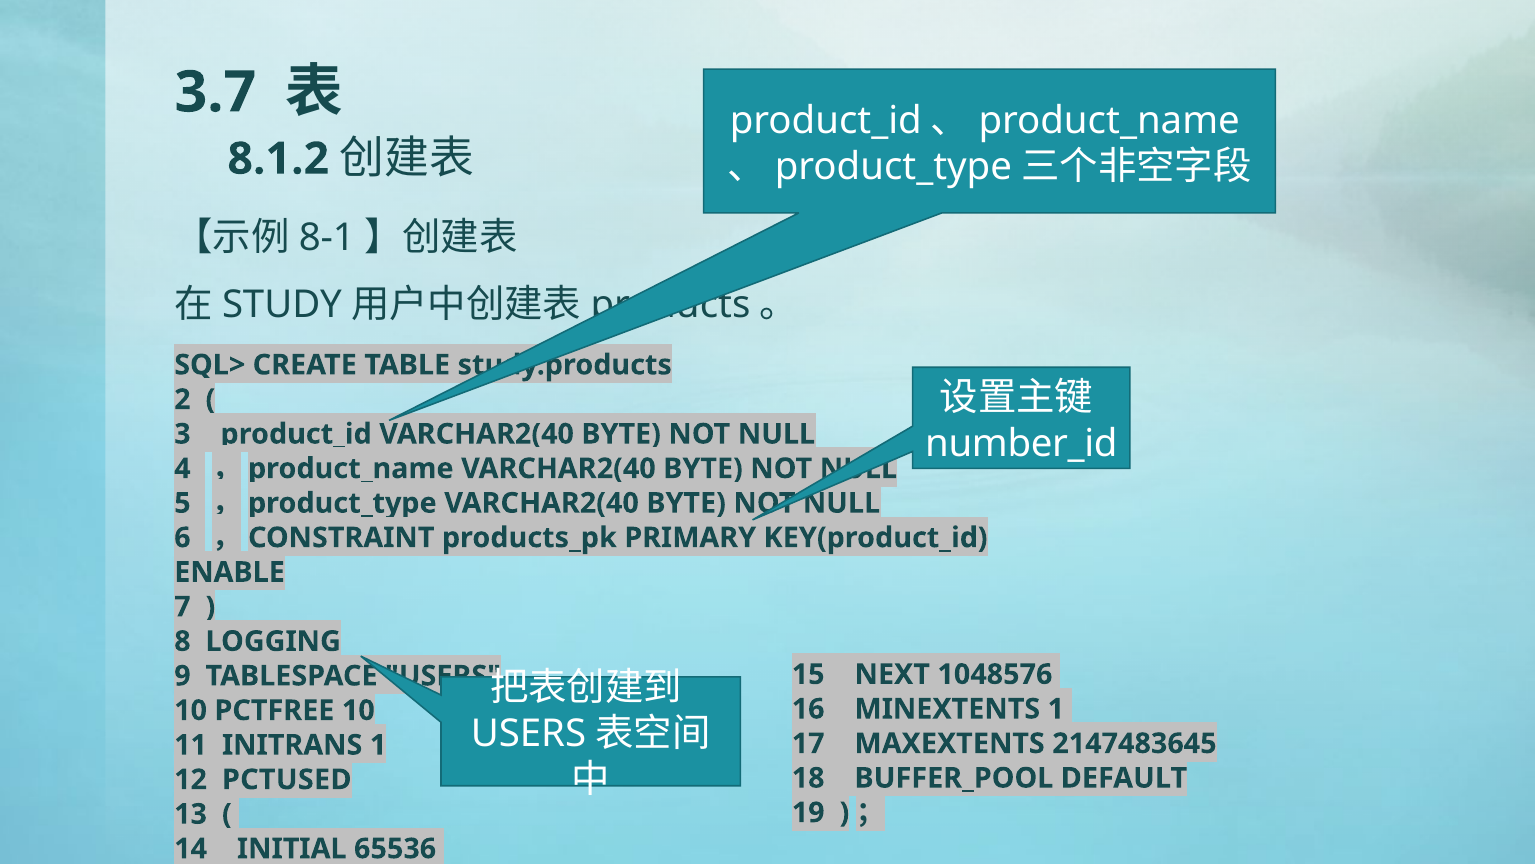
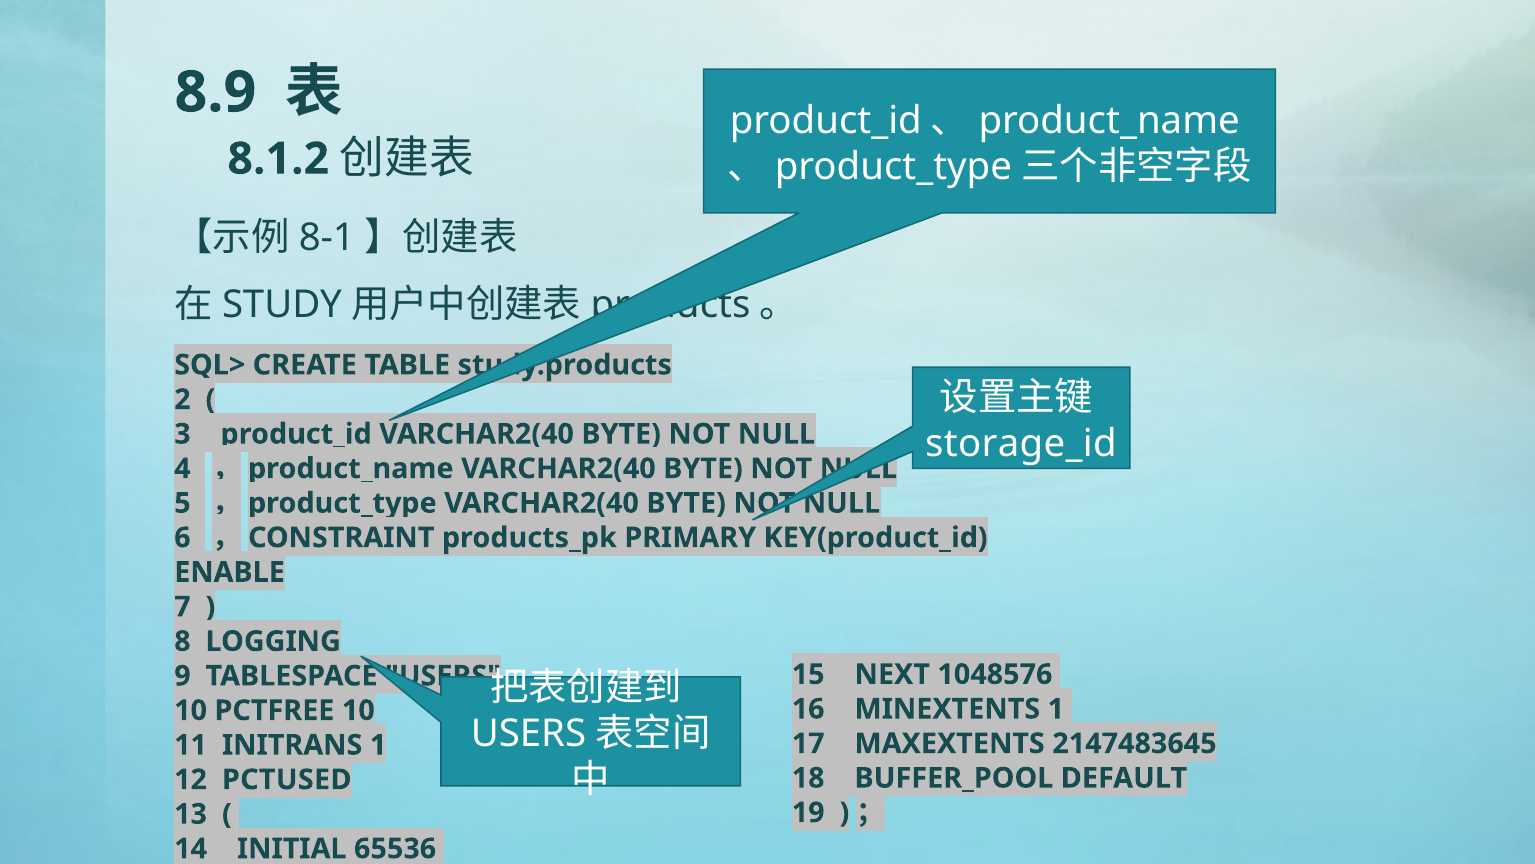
3.7: 3.7 -> 8.9
number_id: number_id -> storage_id
